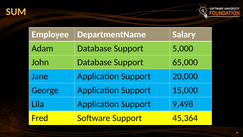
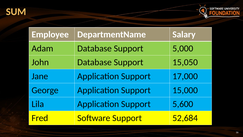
65,000: 65,000 -> 15,050
20,000: 20,000 -> 17,000
9,498: 9,498 -> 5,600
45,364: 45,364 -> 52,684
